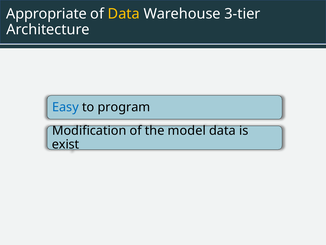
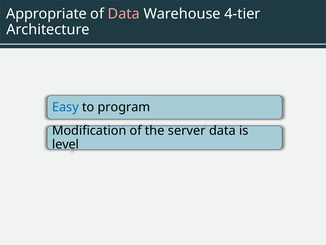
Data at (124, 14) colour: yellow -> pink
3-tier: 3-tier -> 4-tier
model: model -> server
exist: exist -> level
